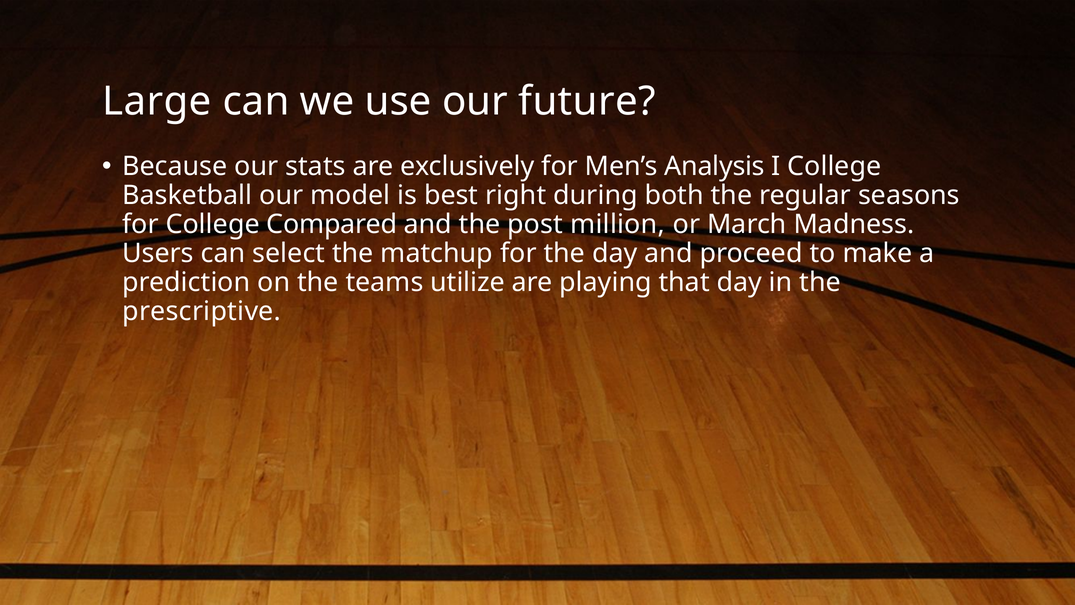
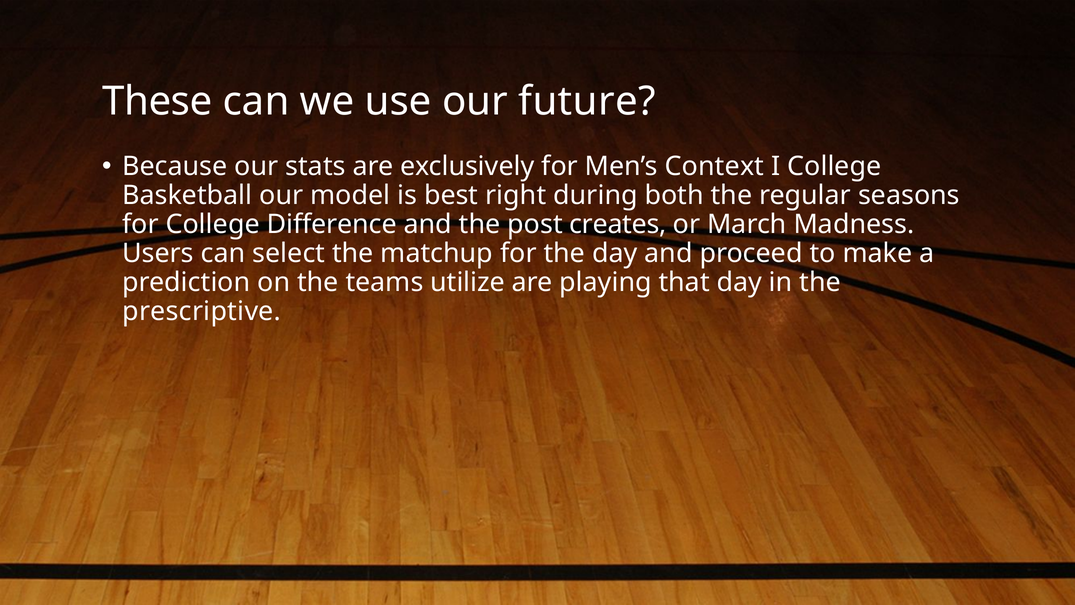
Large: Large -> These
Analysis: Analysis -> Context
Compared: Compared -> Difference
million: million -> creates
